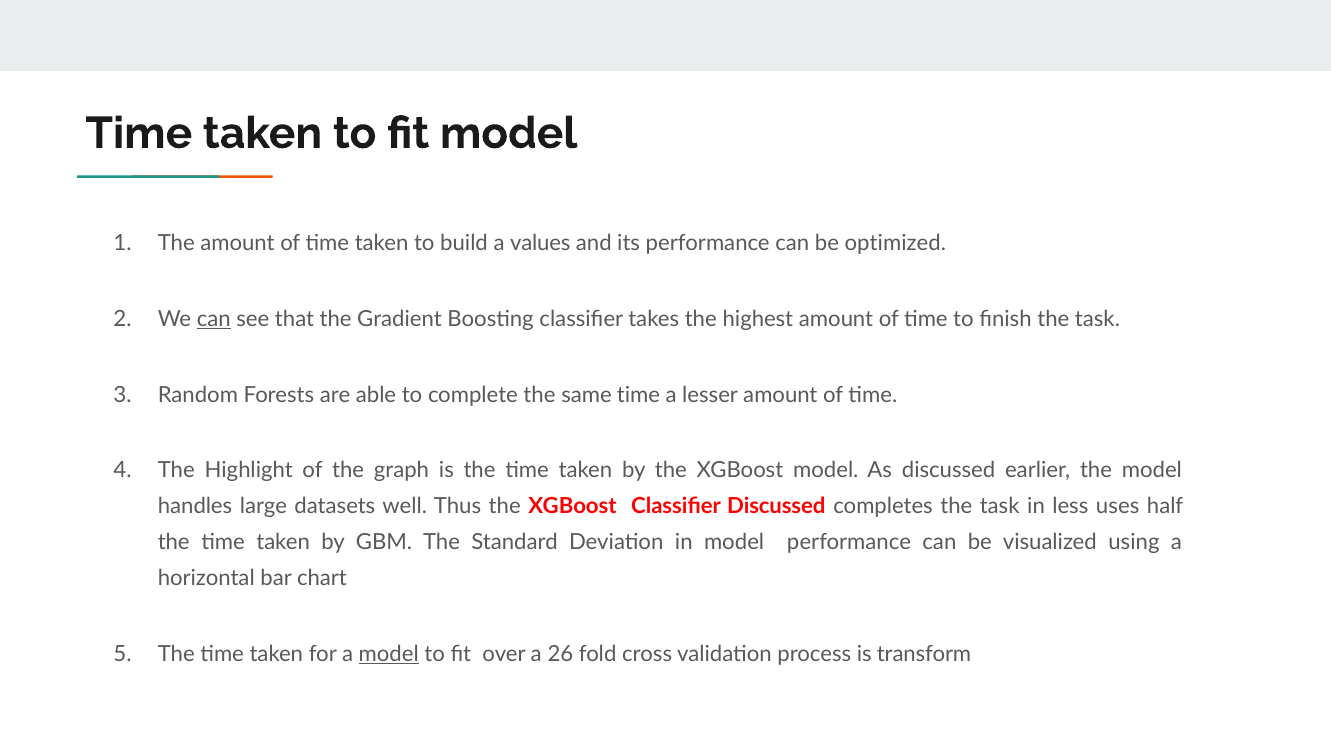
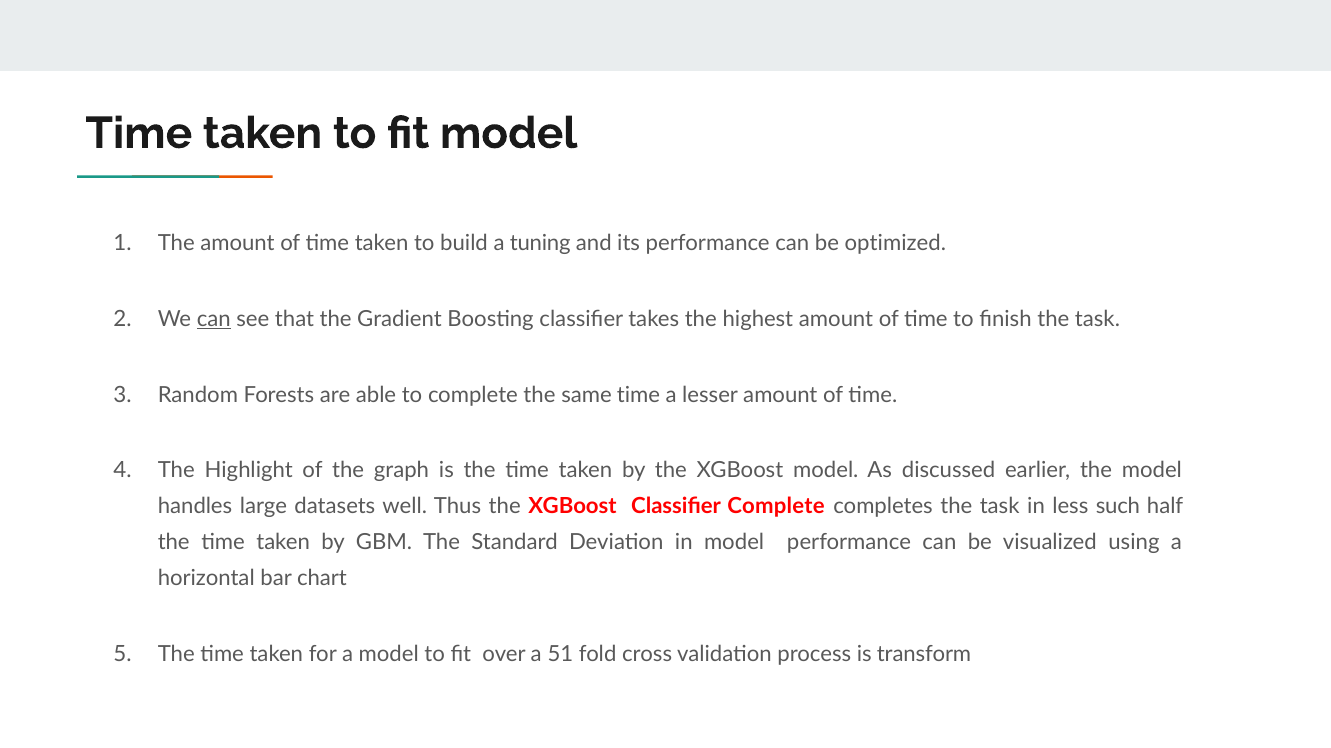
values: values -> tuning
Classifier Discussed: Discussed -> Complete
uses: uses -> such
model at (389, 655) underline: present -> none
26: 26 -> 51
